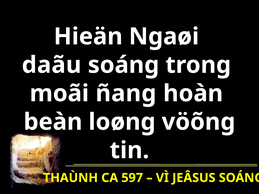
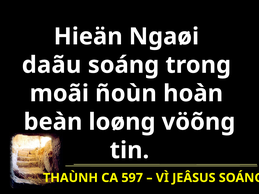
ñang: ñang -> ñoùn
